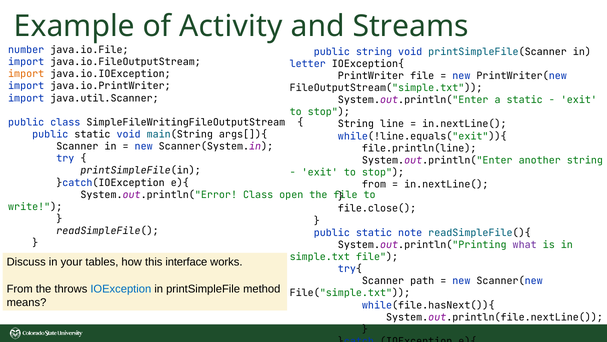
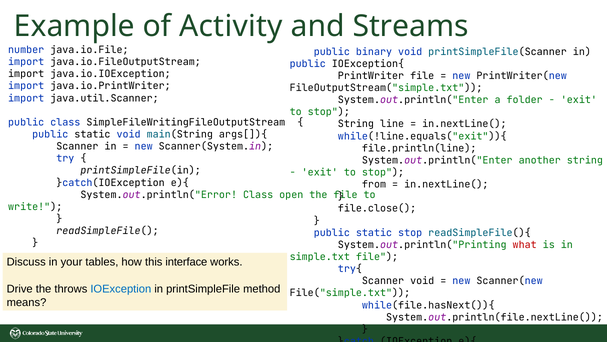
public string: string -> binary
letter at (308, 64): letter -> public
import at (26, 74) colour: orange -> black
a static: static -> folder
static note: note -> stop
what colour: purple -> red
Scanner path: path -> void
From at (20, 289): From -> Drive
